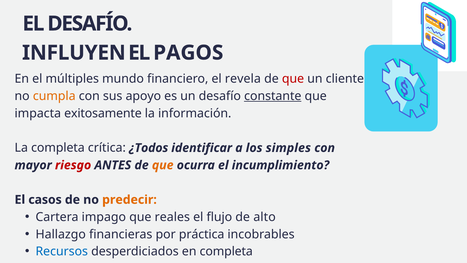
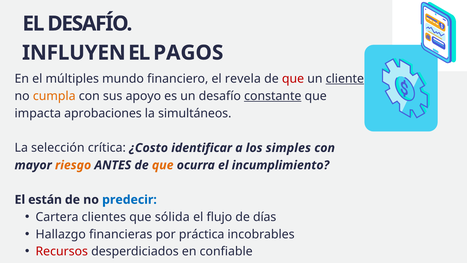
cliente underline: none -> present
exitosamente: exitosamente -> aprobaciones
información: información -> simultáneos
La completa: completa -> selección
¿Todos: ¿Todos -> ¿Costo
riesgo colour: red -> orange
casos: casos -> están
predecir colour: orange -> blue
impago: impago -> clientes
reales: reales -> sólida
alto: alto -> días
Recursos colour: blue -> red
en completa: completa -> confiable
